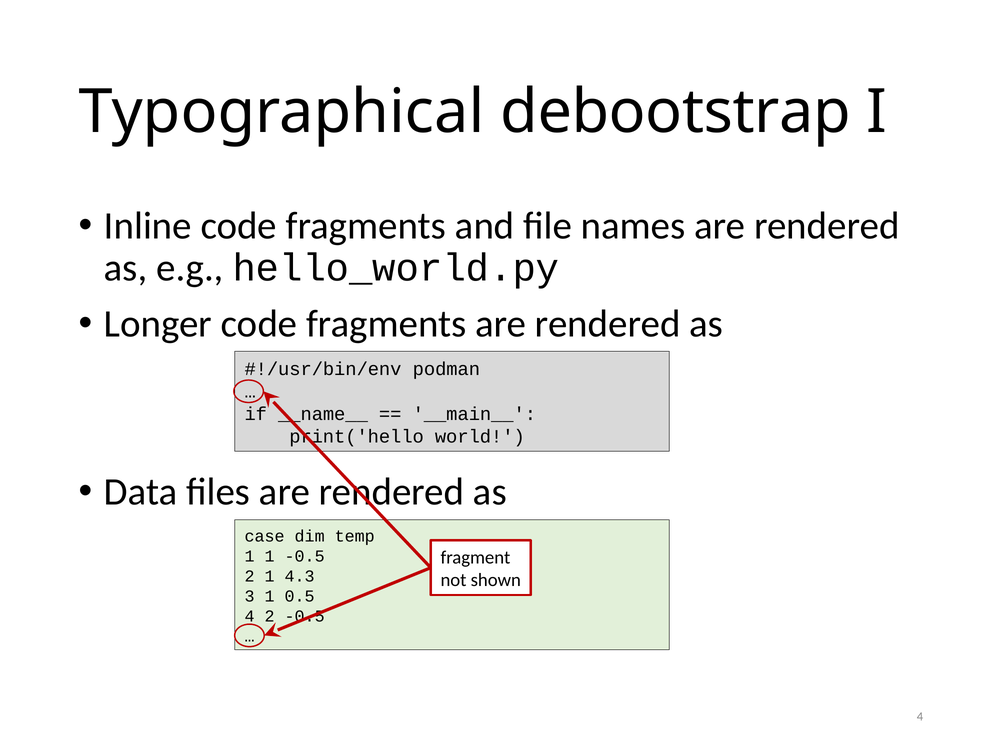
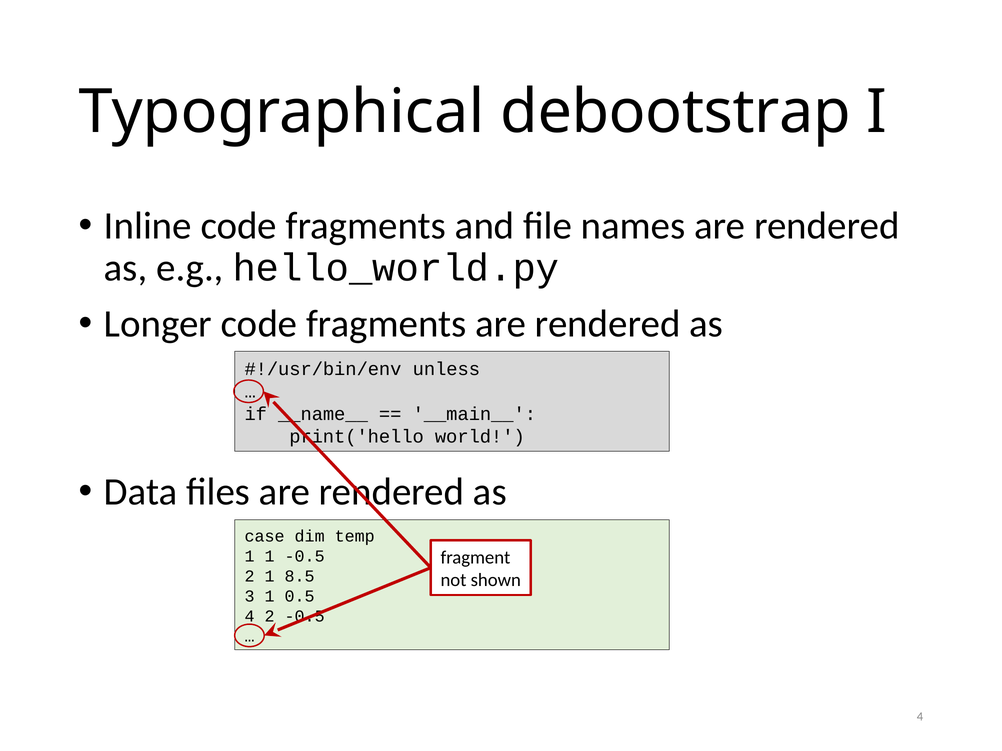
podman: podman -> unless
4.3: 4.3 -> 8.5
